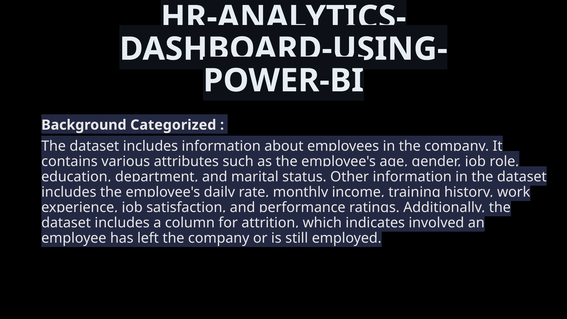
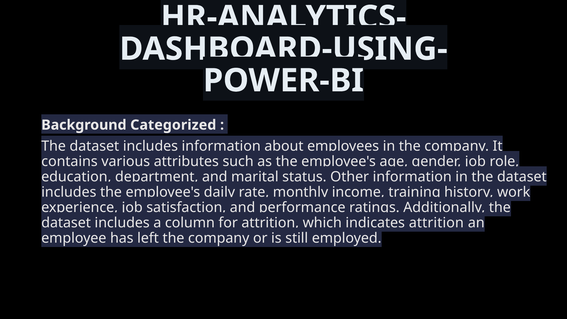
involved at (436, 223): involved -> attrition
